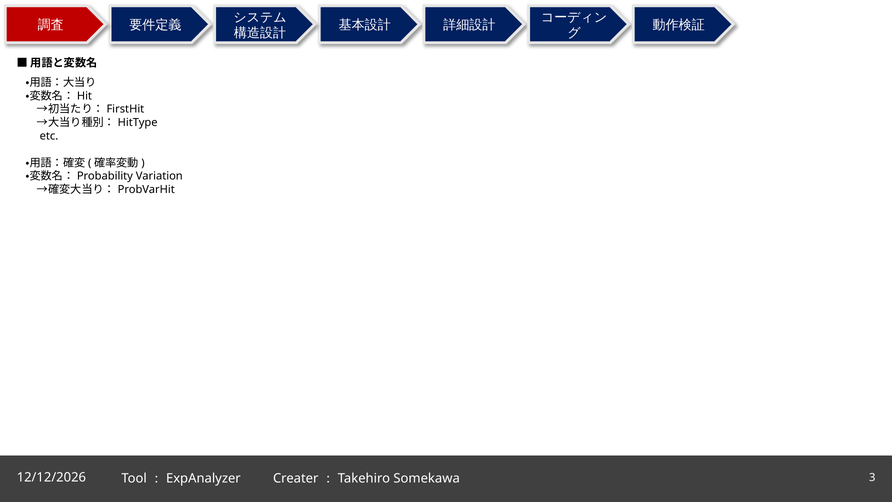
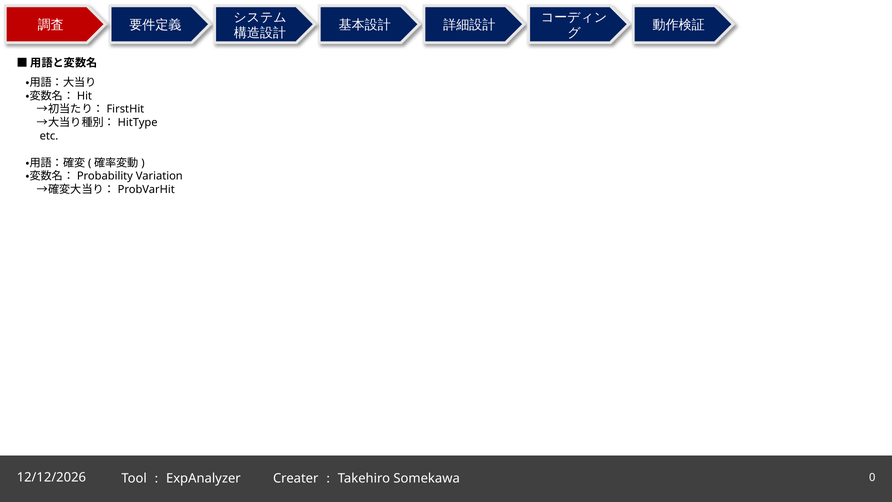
3: 3 -> 0
